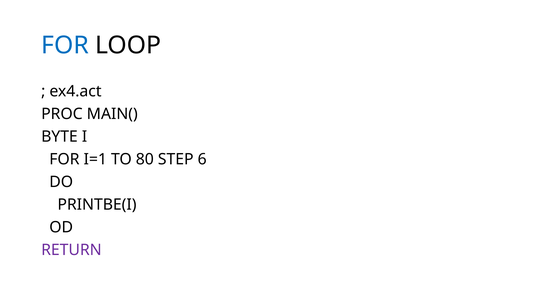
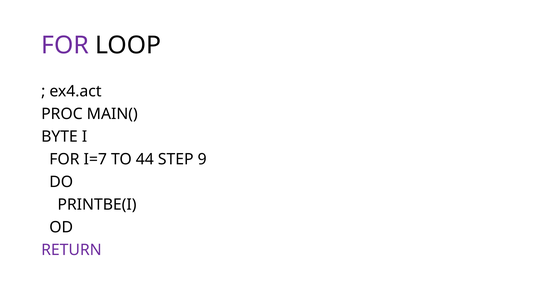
FOR at (65, 45) colour: blue -> purple
I=1: I=1 -> I=7
80: 80 -> 44
6: 6 -> 9
